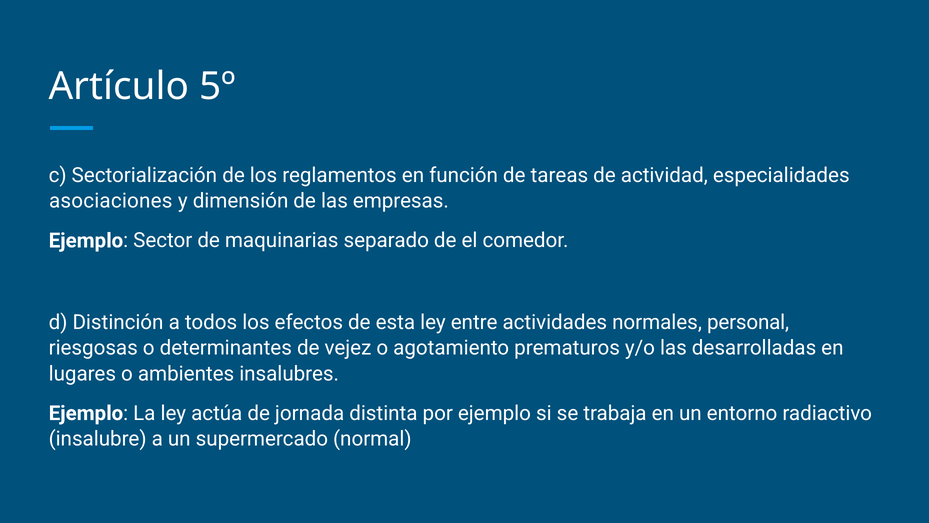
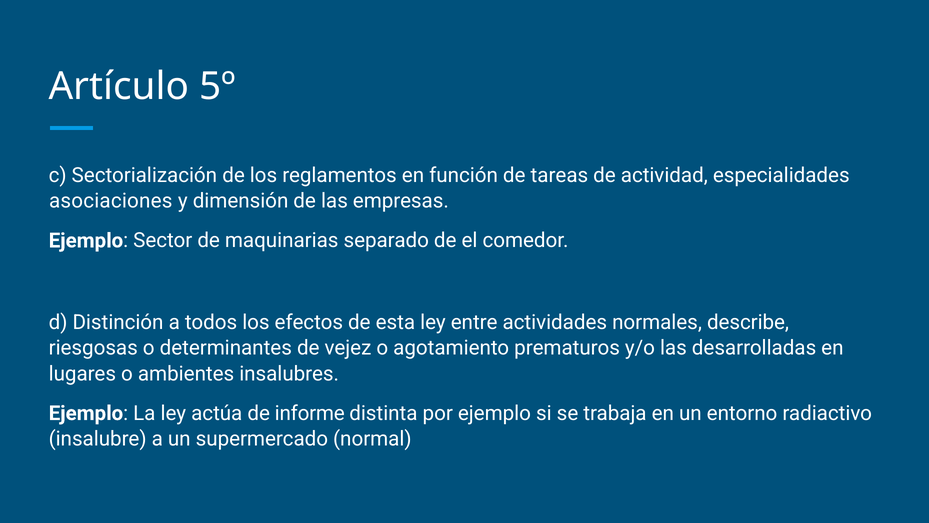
personal: personal -> describe
jornada: jornada -> informe
